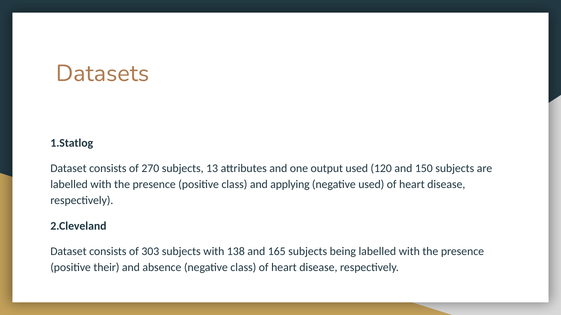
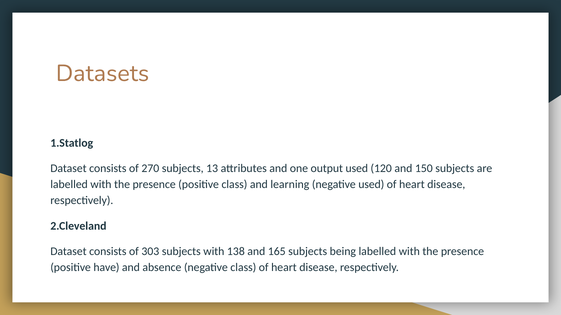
applying: applying -> learning
their: their -> have
